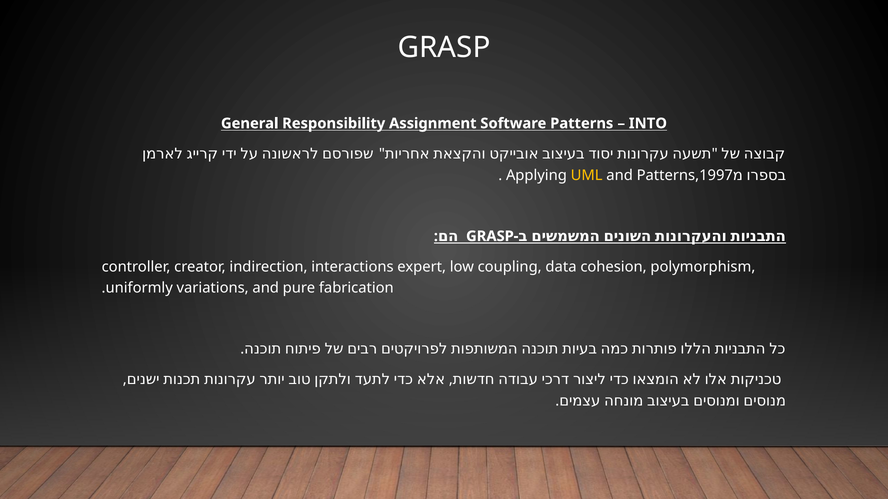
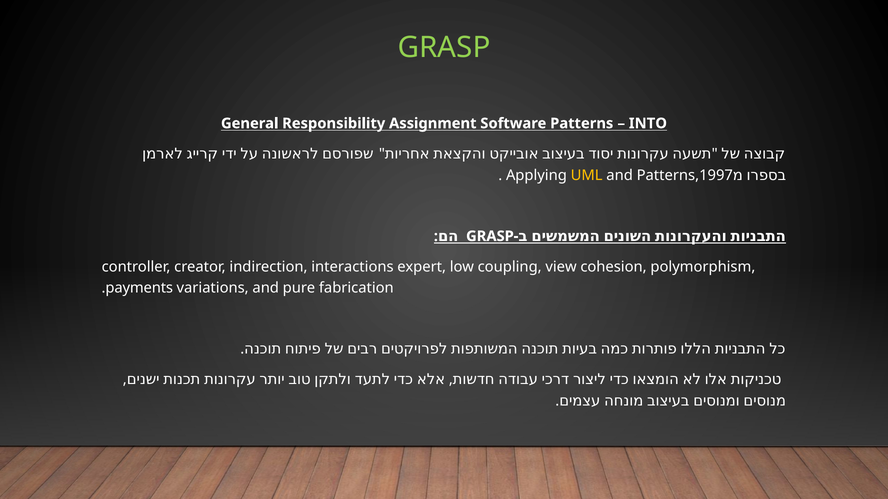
GRASP at (444, 48) colour: white -> light green
data: data -> view
uniformly: uniformly -> payments
